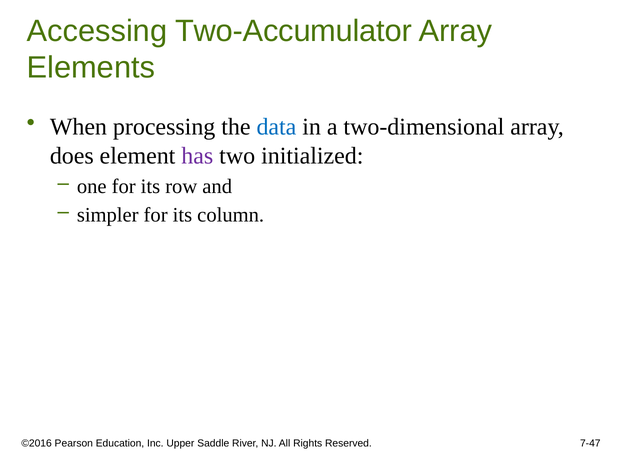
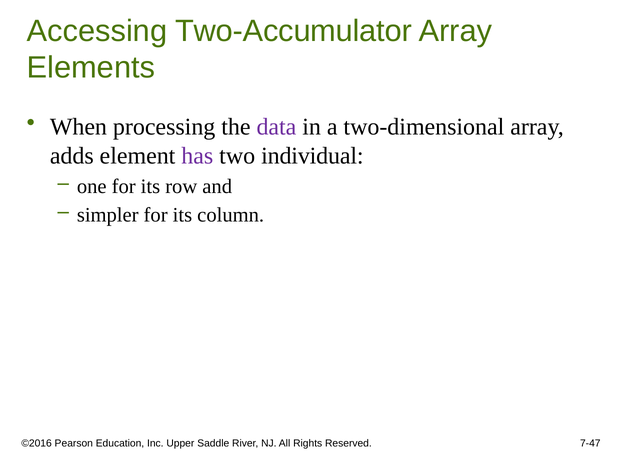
data colour: blue -> purple
does: does -> adds
initialized: initialized -> individual
